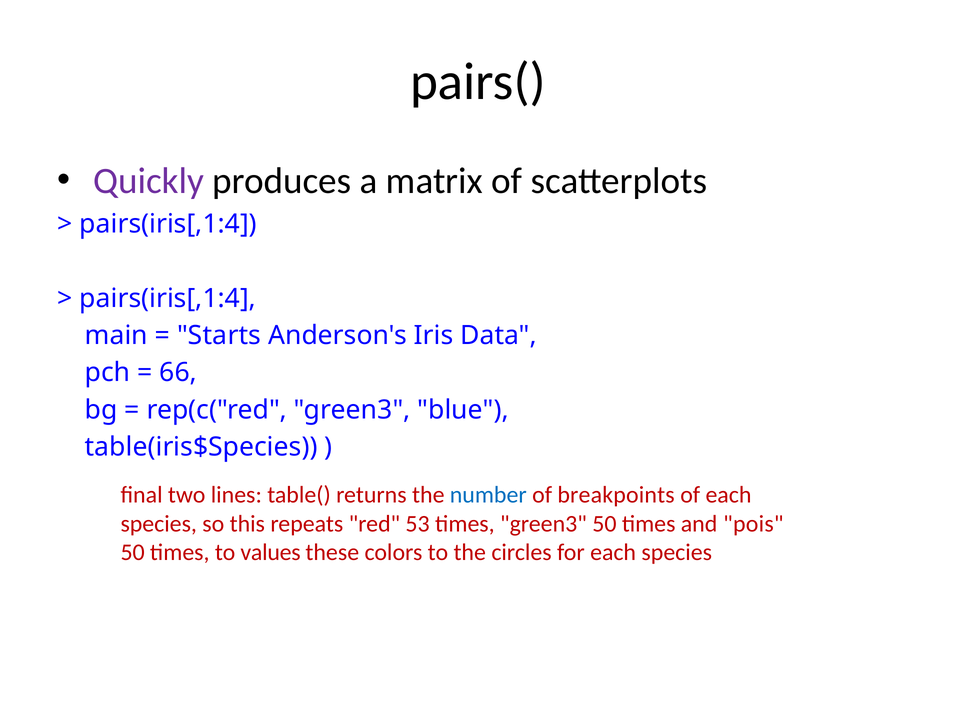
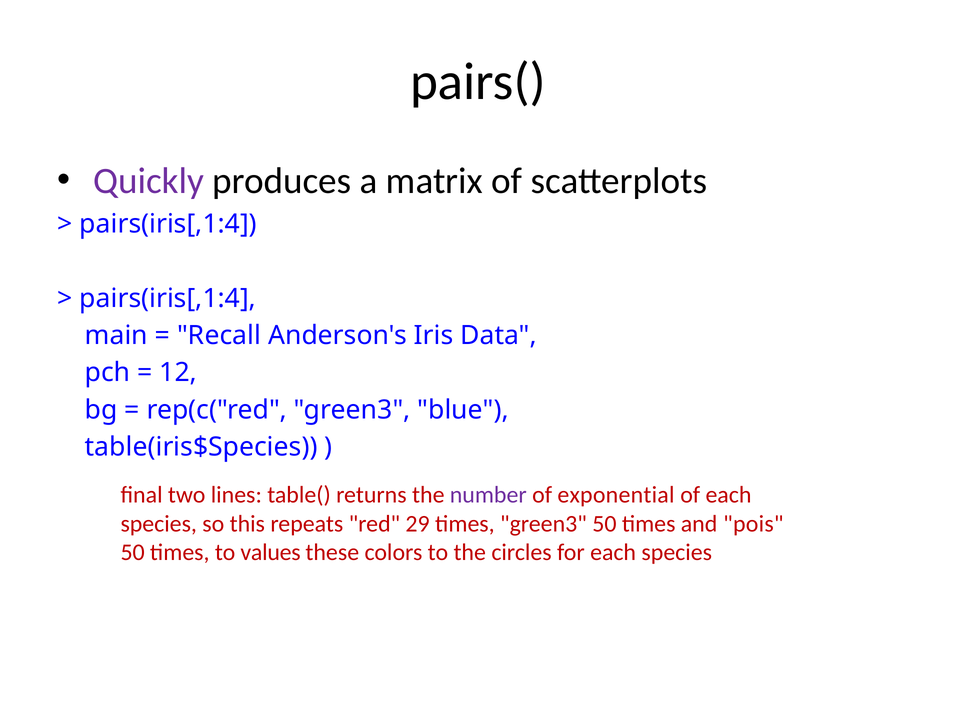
Starts: Starts -> Recall
66: 66 -> 12
number colour: blue -> purple
breakpoints: breakpoints -> exponential
53: 53 -> 29
